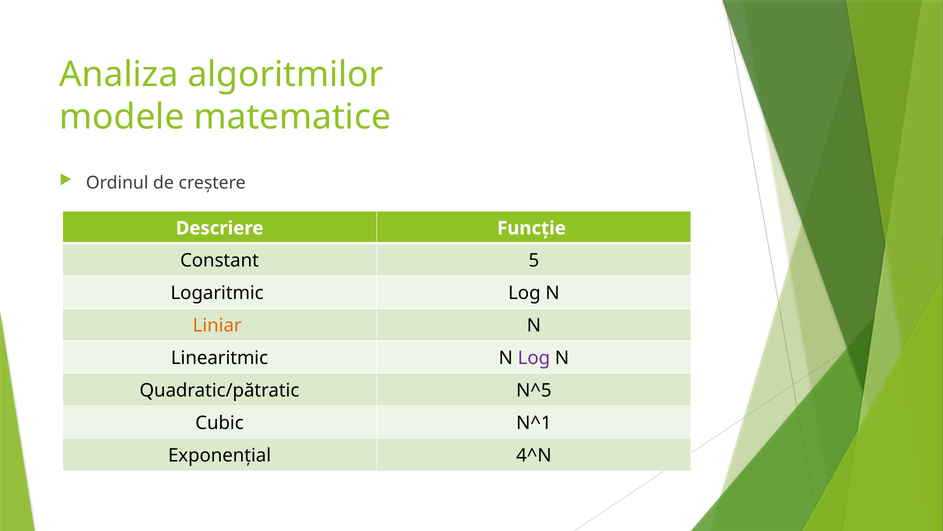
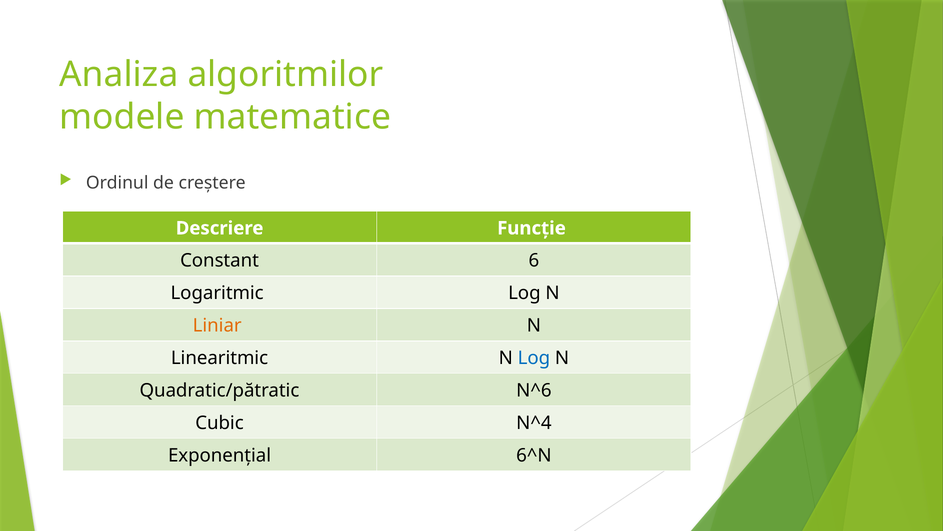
5: 5 -> 6
Log at (534, 358) colour: purple -> blue
N^5: N^5 -> N^6
N^1: N^1 -> N^4
4^N: 4^N -> 6^N
